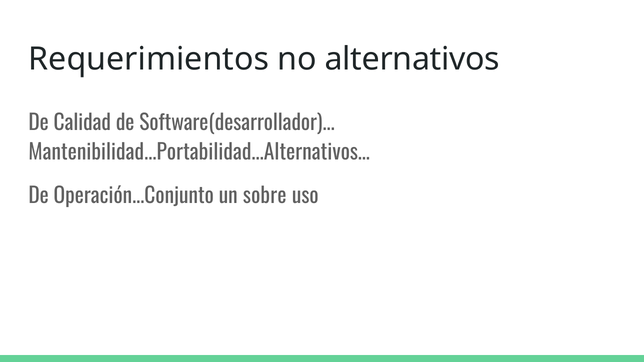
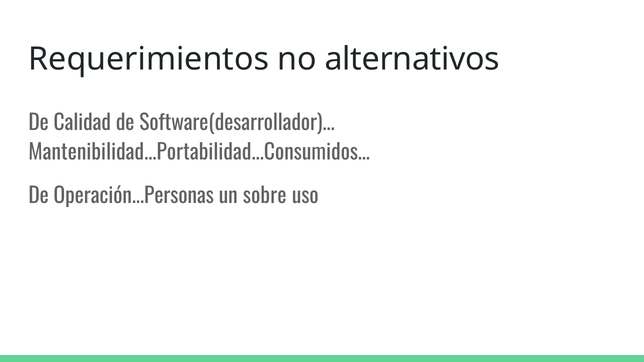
Mantenibilidad...Portabilidad...Alternativos…: Mantenibilidad...Portabilidad...Alternativos… -> Mantenibilidad...Portabilidad...Consumidos…
Operación...Conjunto: Operación...Conjunto -> Operación...Personas
